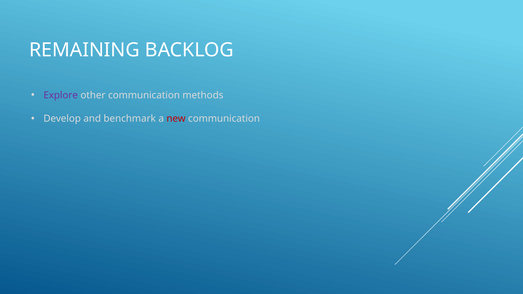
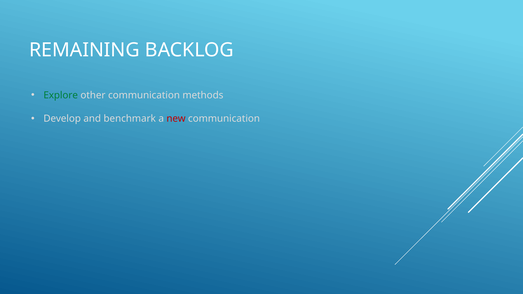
Explore colour: purple -> green
